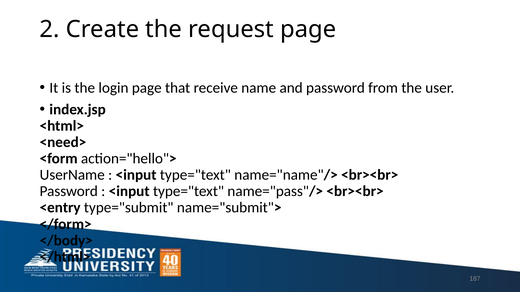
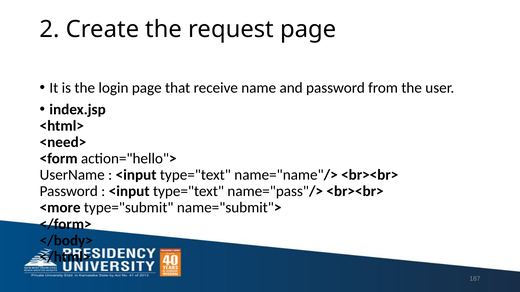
<entry: <entry -> <more
